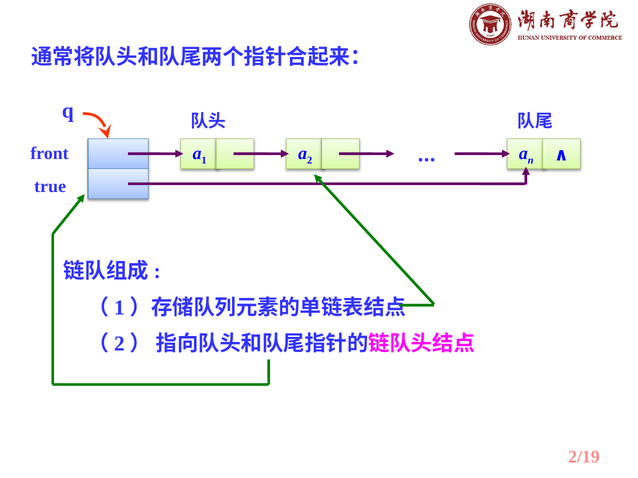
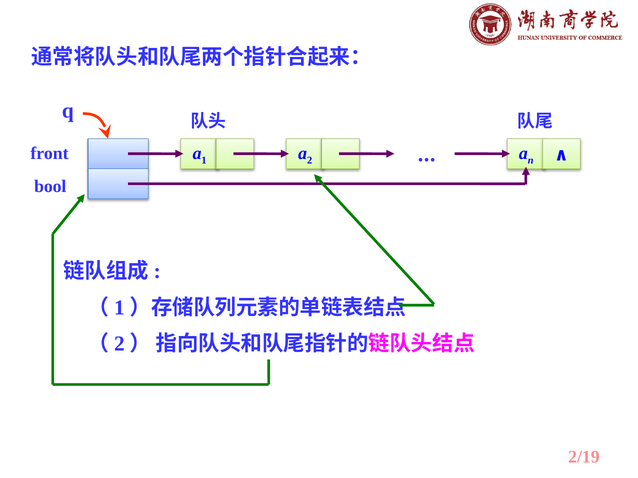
true: true -> bool
